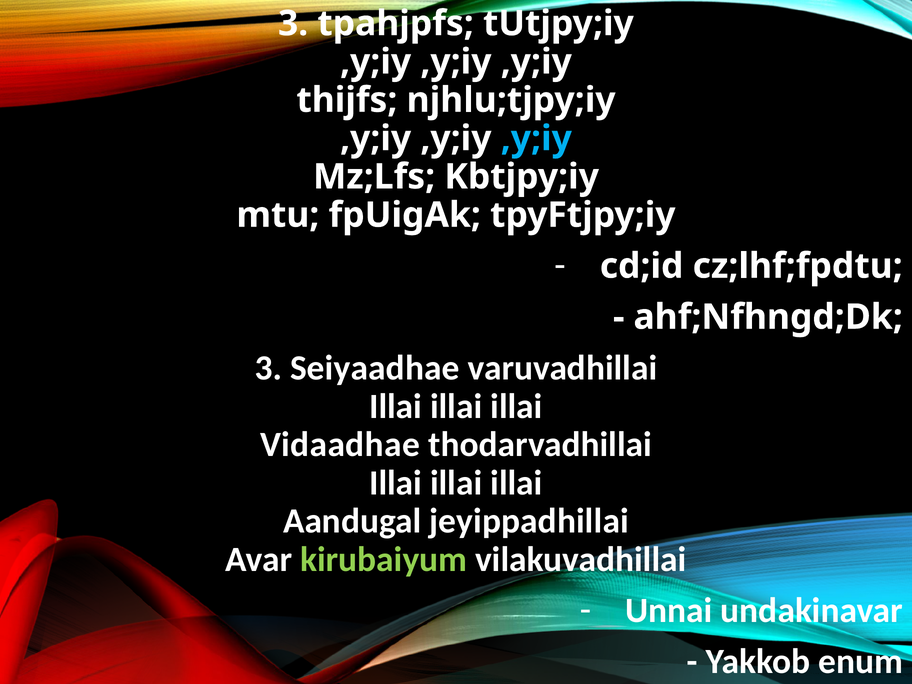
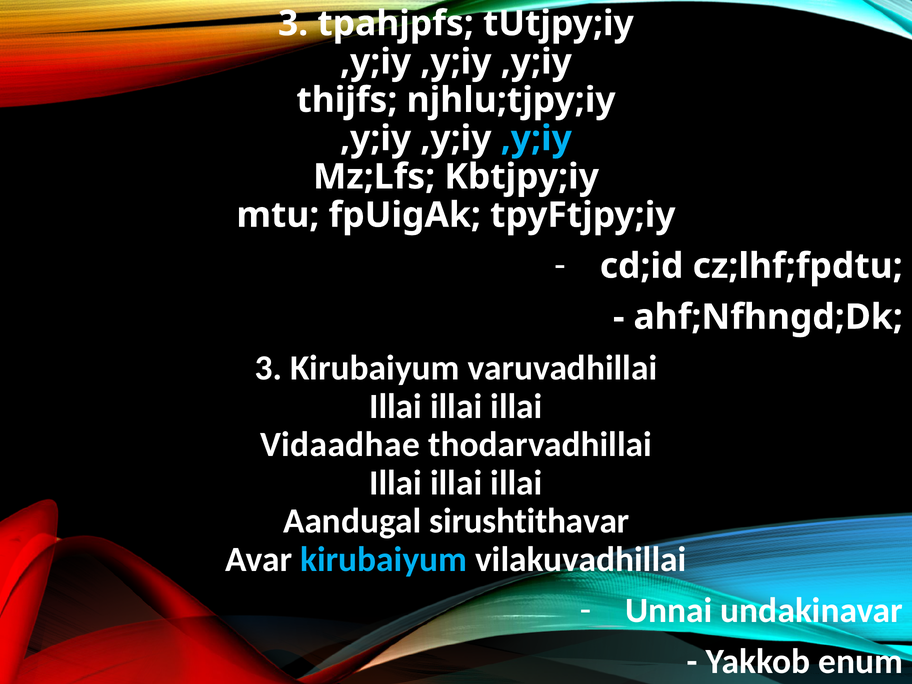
3 Seiyaadhae: Seiyaadhae -> Kirubaiyum
jeyippadhillai: jeyippadhillai -> sirushtithavar
kirubaiyum at (384, 560) colour: light green -> light blue
